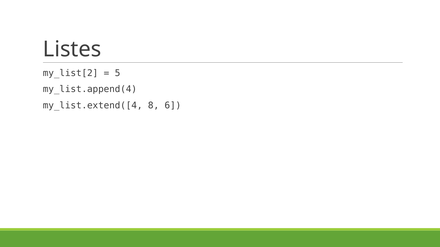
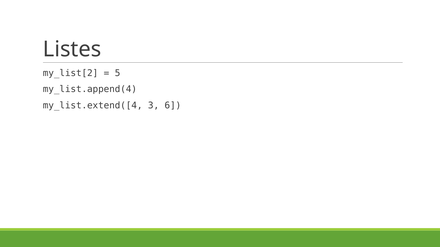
8: 8 -> 3
